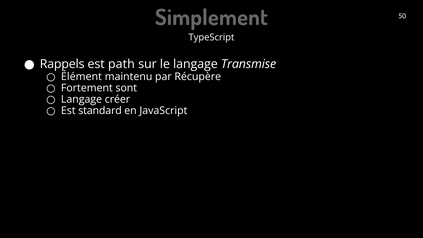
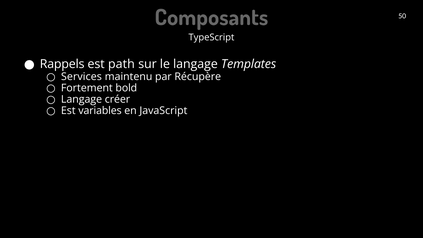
Simplement: Simplement -> Composants
Transmise: Transmise -> Templates
Élément: Élément -> Services
sont: sont -> bold
standard: standard -> variables
